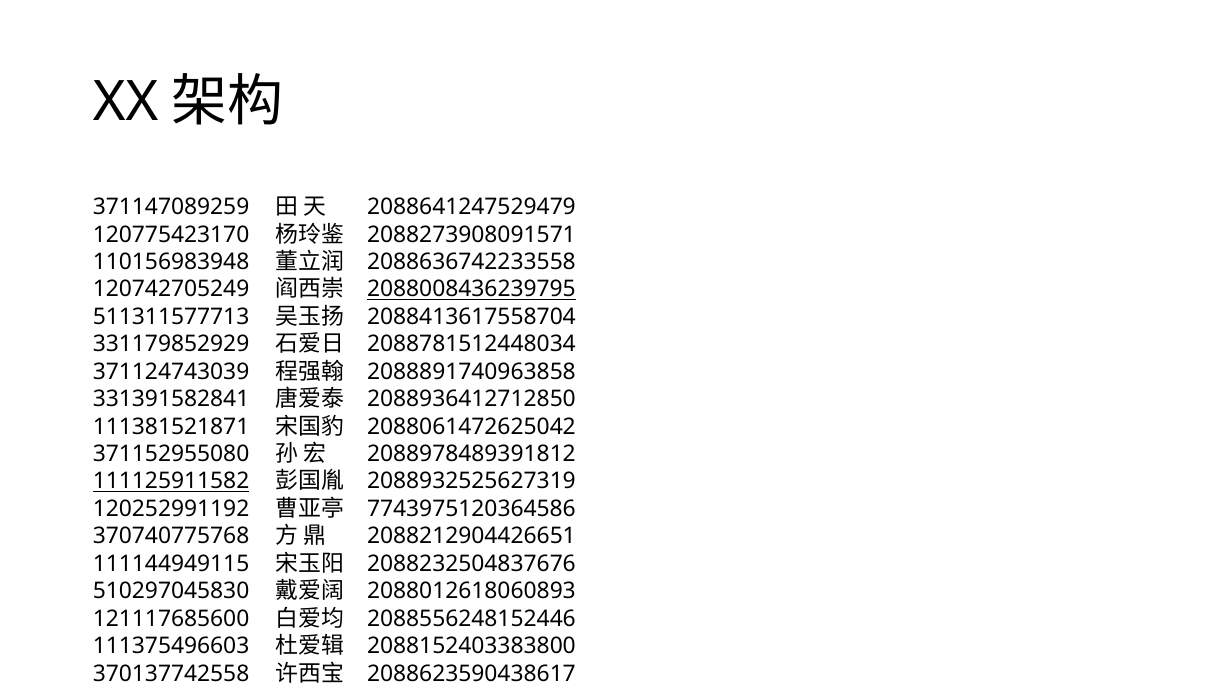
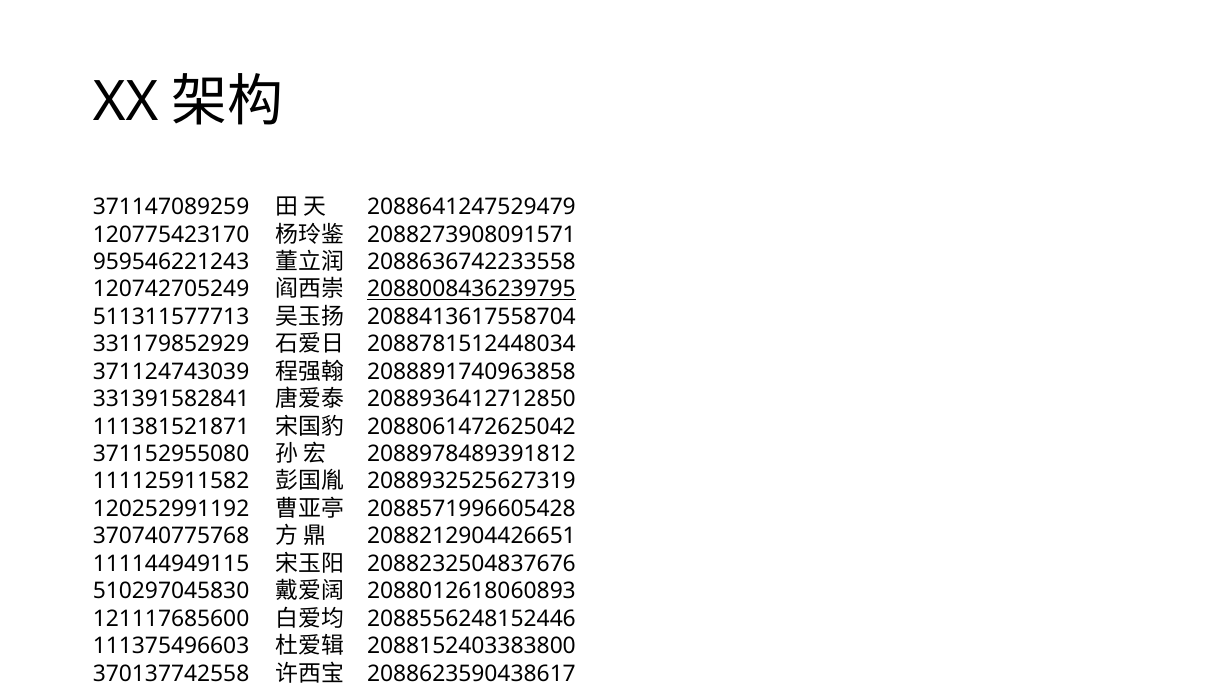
110156983948: 110156983948 -> 959546221243
111125911582 underline: present -> none
7743975120364586: 7743975120364586 -> 2088571996605428
